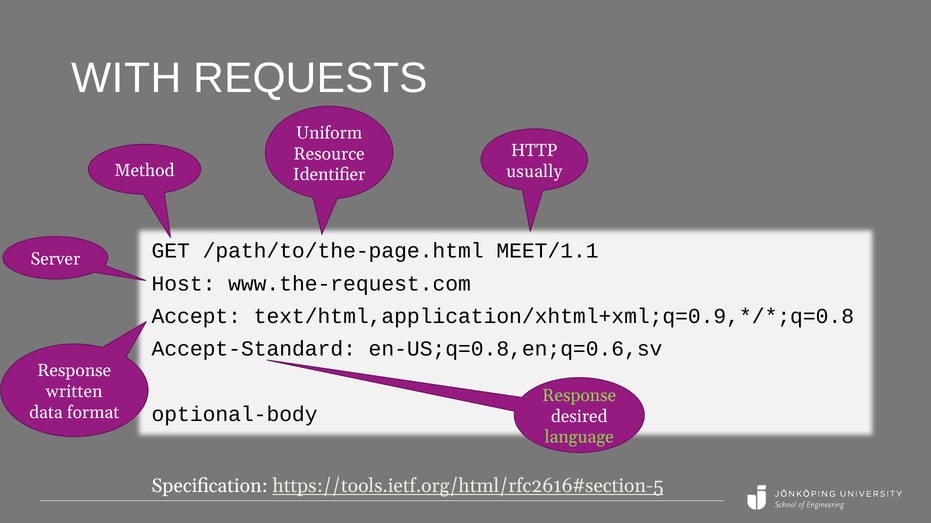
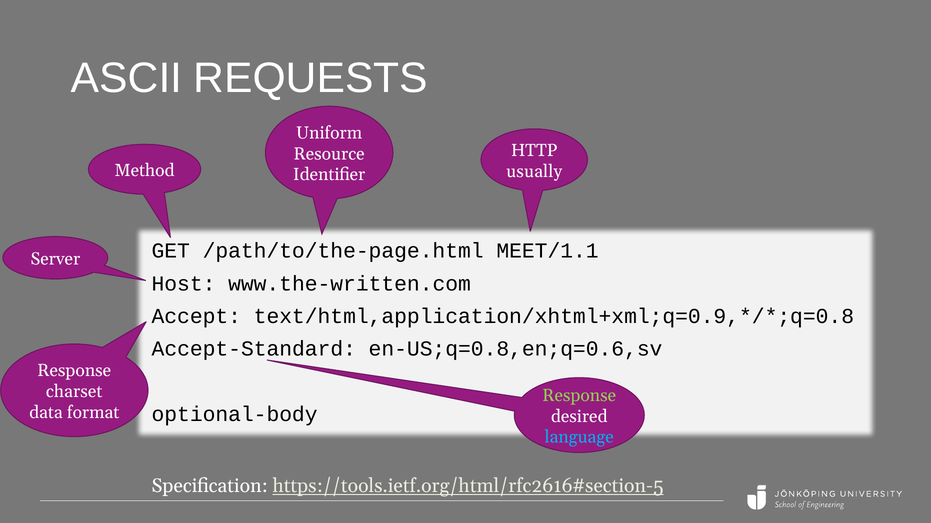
WITH: WITH -> ASCII
www.the-request.com: www.the-request.com -> www.the-written.com
written: written -> charset
language colour: light green -> light blue
